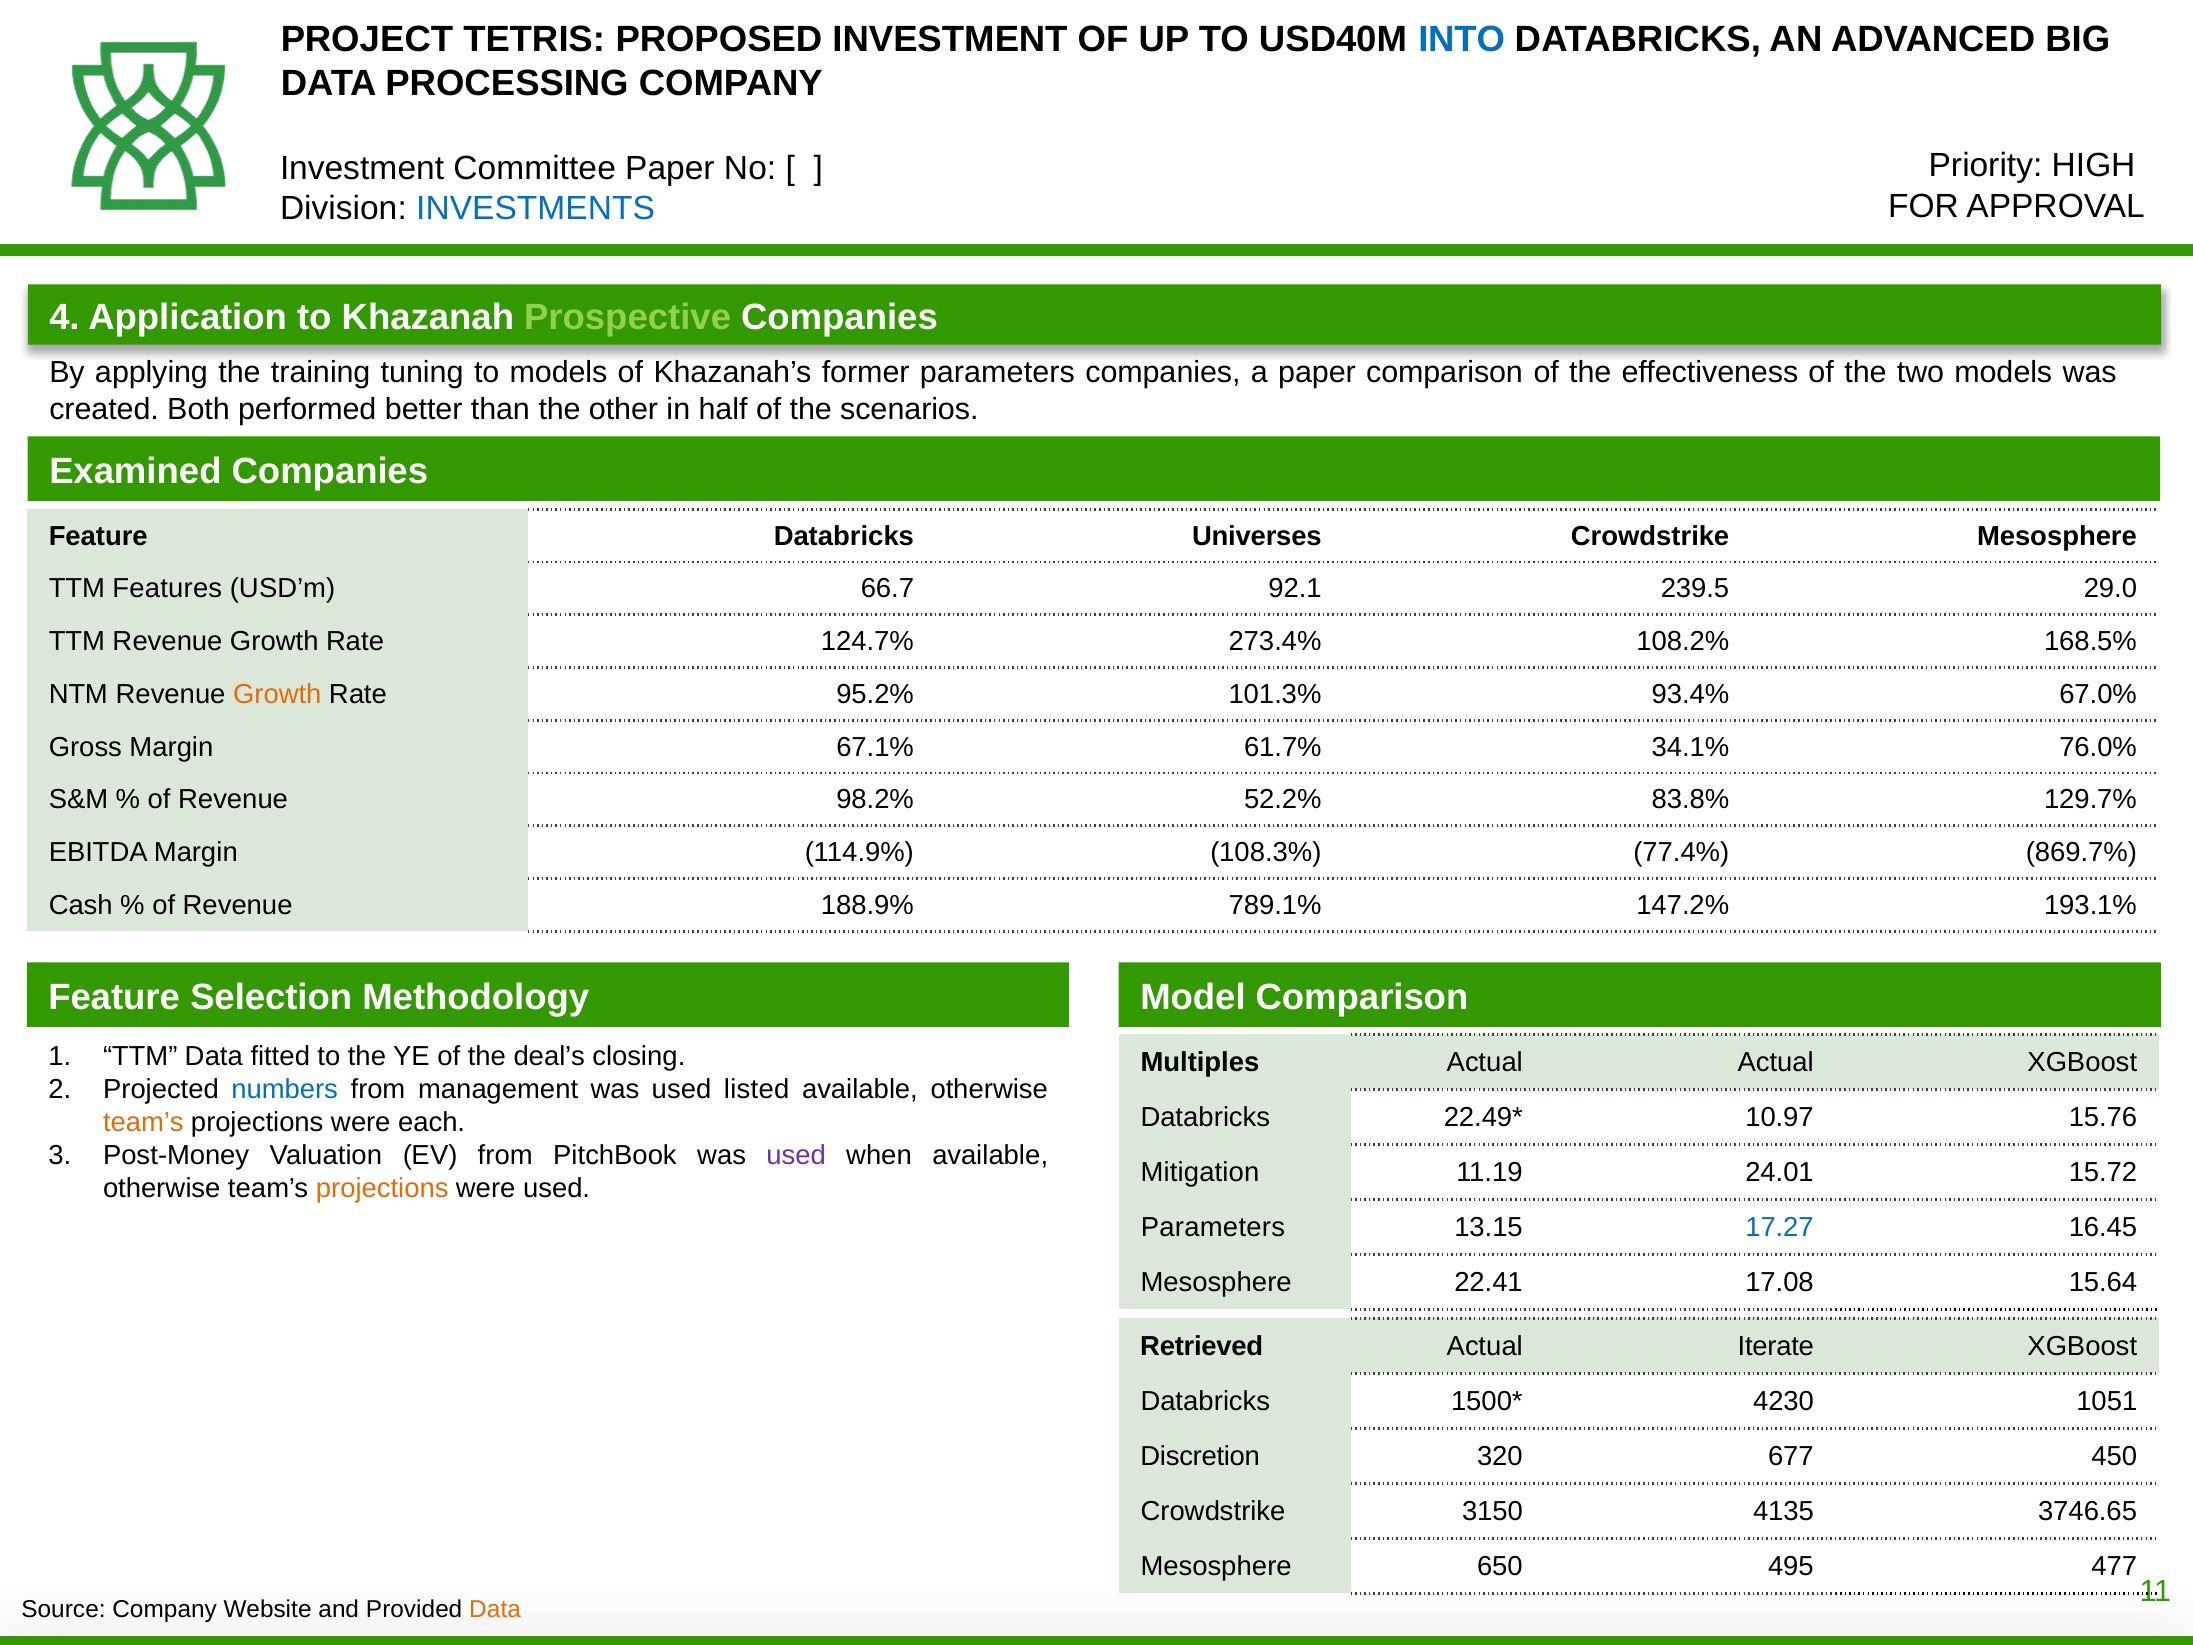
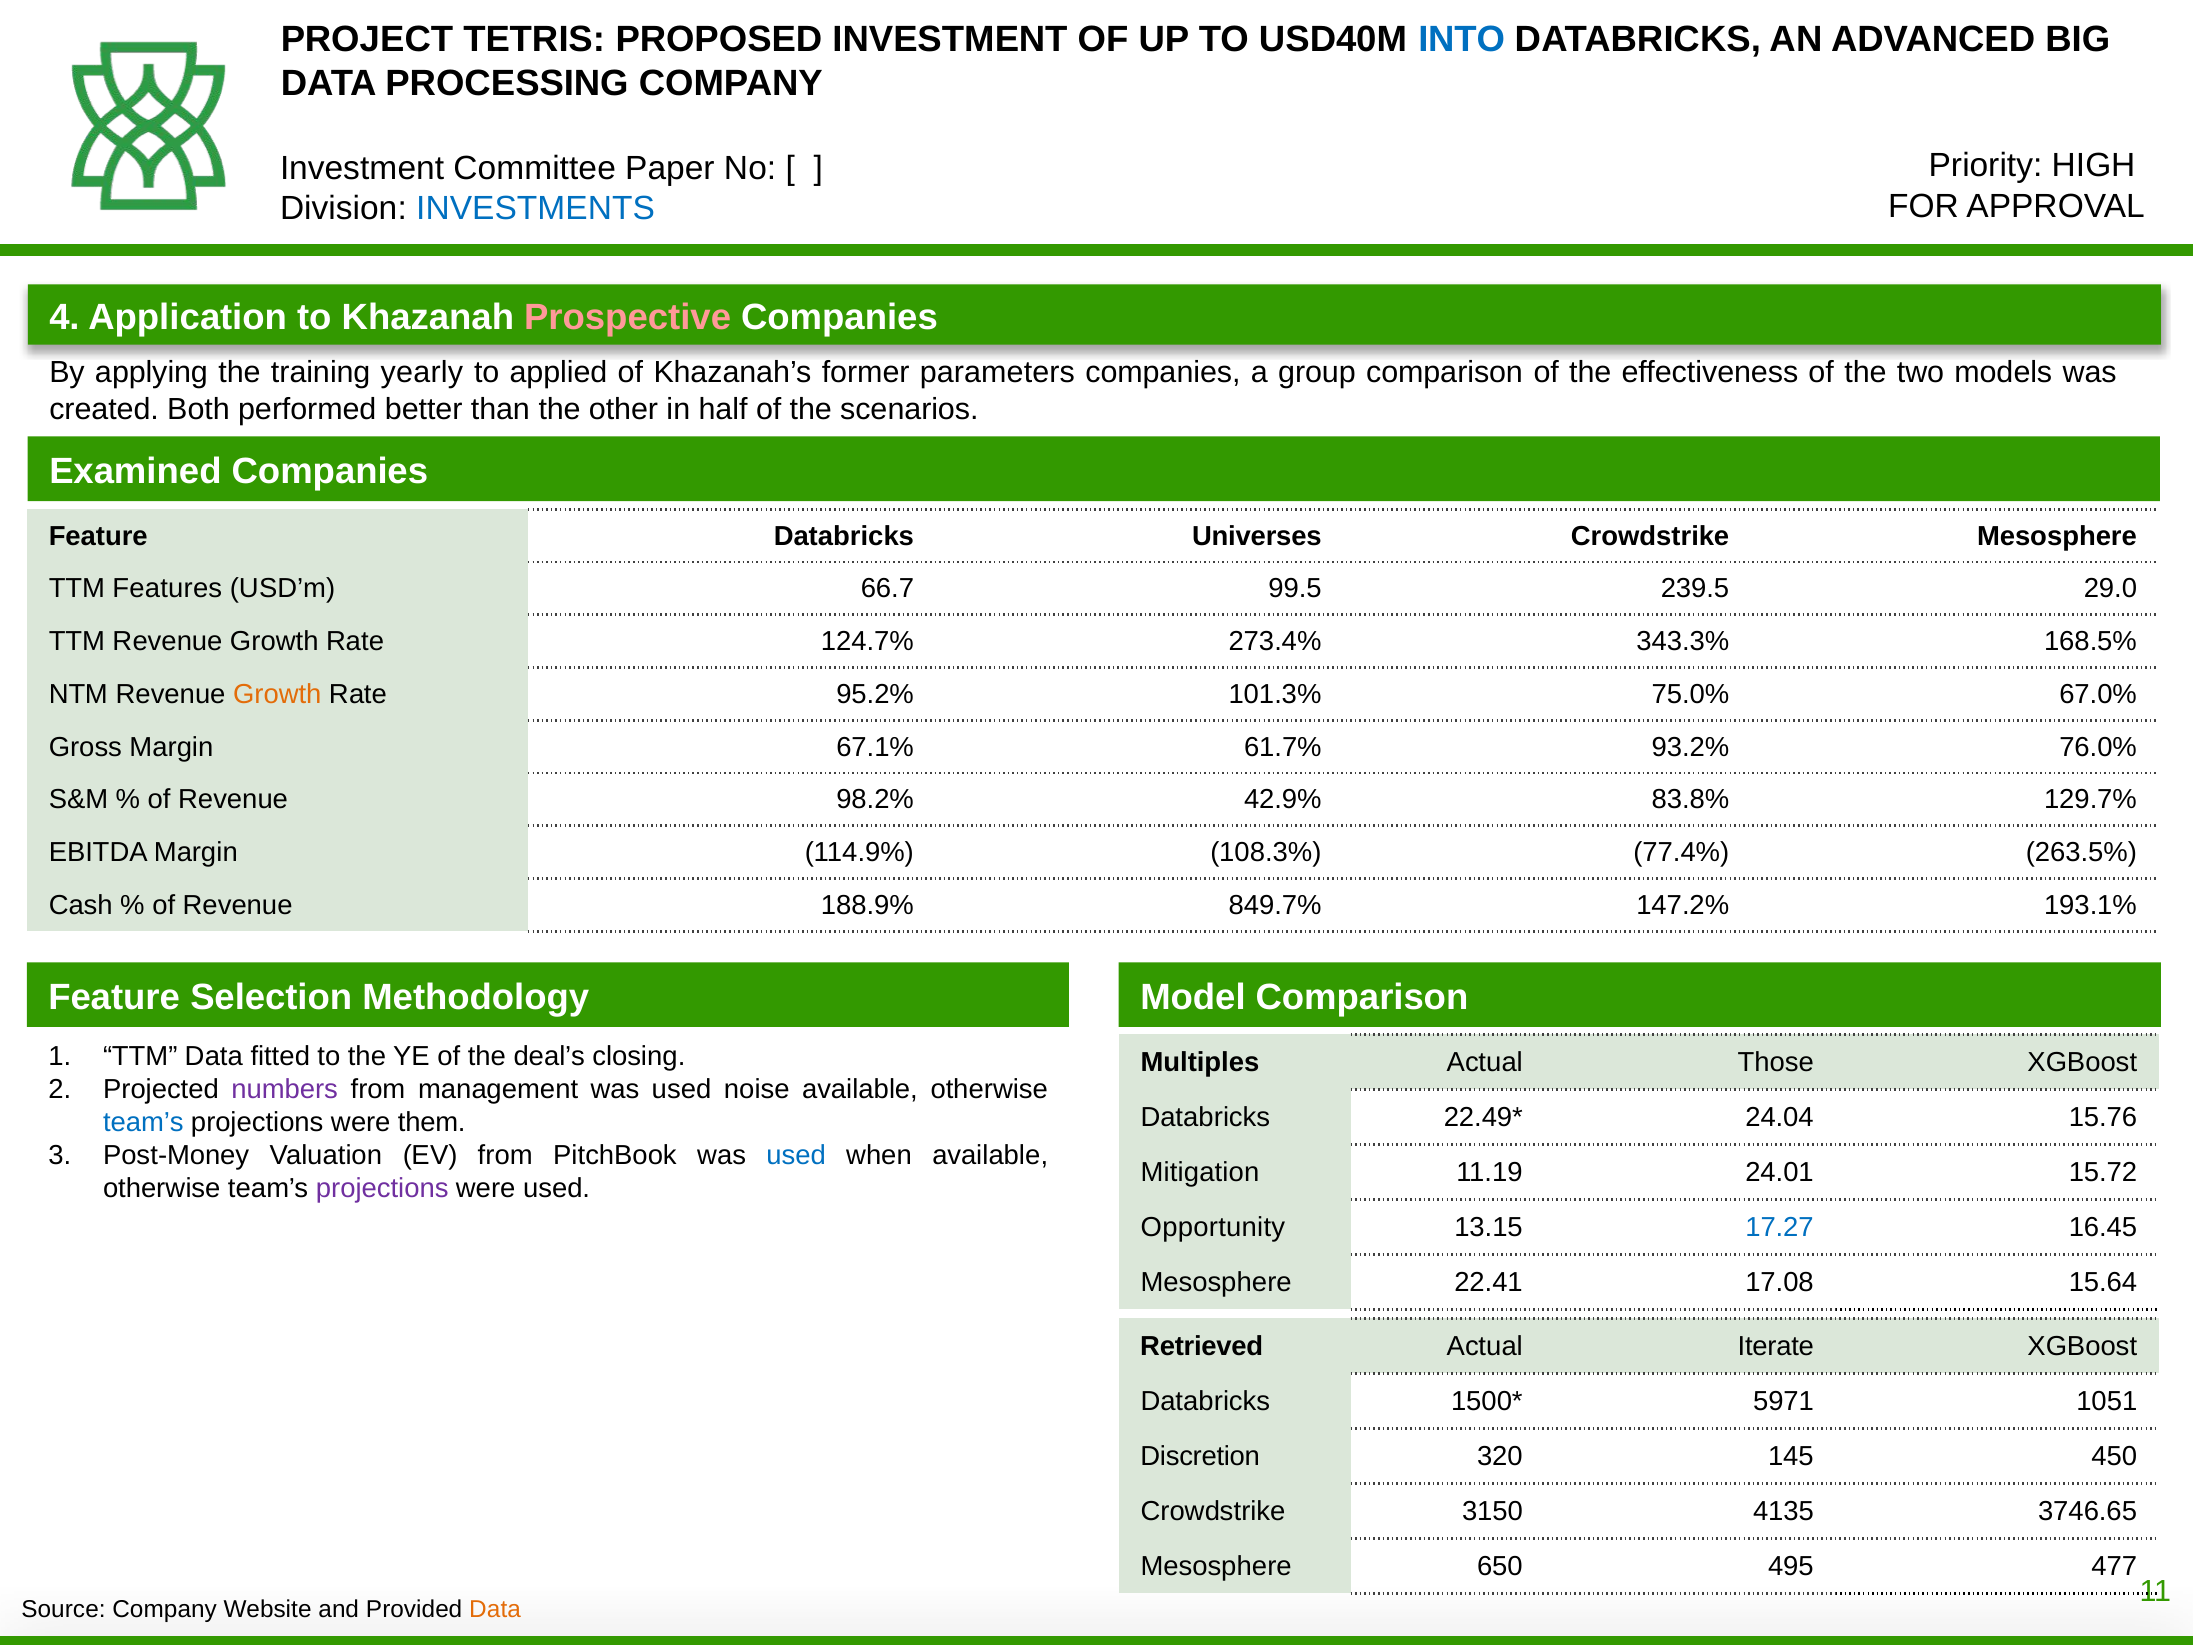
Prospective colour: light green -> pink
tuning: tuning -> yearly
to models: models -> applied
a paper: paper -> group
92.1: 92.1 -> 99.5
108.2%: 108.2% -> 343.3%
93.4%: 93.4% -> 75.0%
34.1%: 34.1% -> 93.2%
52.2%: 52.2% -> 42.9%
869.7%: 869.7% -> 263.5%
789.1%: 789.1% -> 849.7%
Actual Actual: Actual -> Those
numbers colour: blue -> purple
listed: listed -> noise
10.97: 10.97 -> 24.04
team’s at (143, 1122) colour: orange -> blue
each: each -> them
used at (796, 1155) colour: purple -> blue
projections at (382, 1188) colour: orange -> purple
Parameters at (1213, 1227): Parameters -> Opportunity
4230: 4230 -> 5971
677: 677 -> 145
